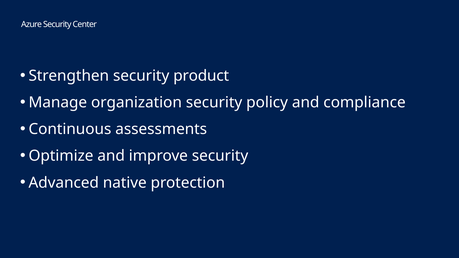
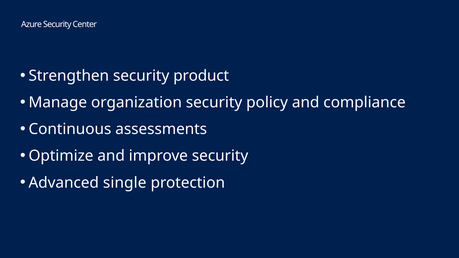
native: native -> single
